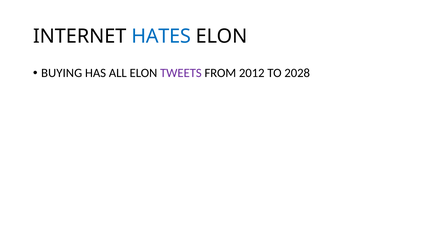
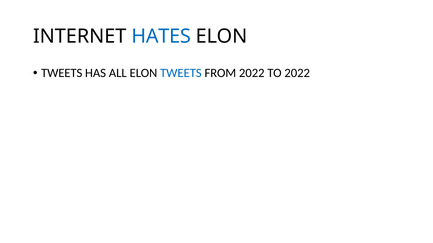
BUYING at (62, 73): BUYING -> TWEETS
TWEETS at (181, 73) colour: purple -> blue
FROM 2012: 2012 -> 2022
TO 2028: 2028 -> 2022
